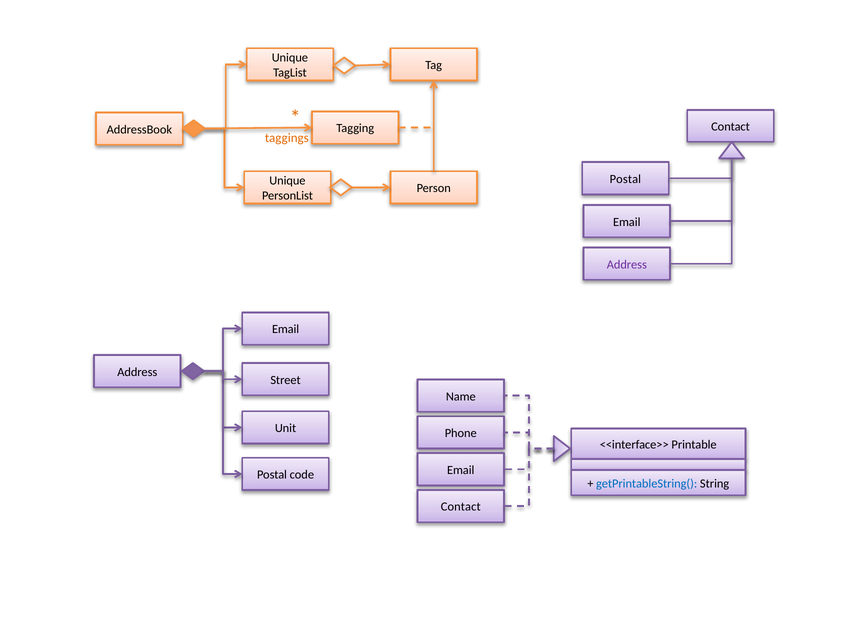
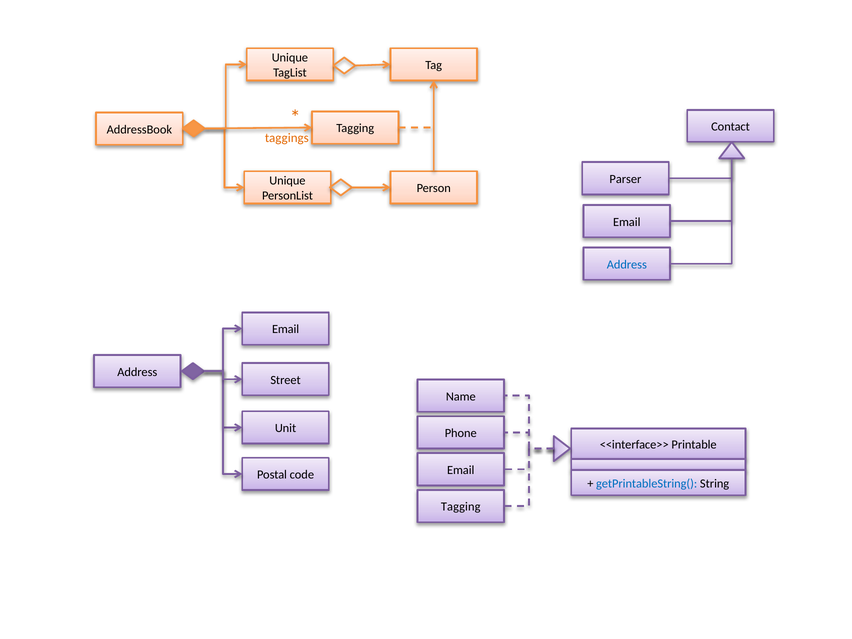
Postal at (625, 179): Postal -> Parser
Address at (627, 265) colour: purple -> blue
Contact at (461, 507): Contact -> Tagging
